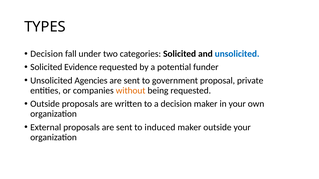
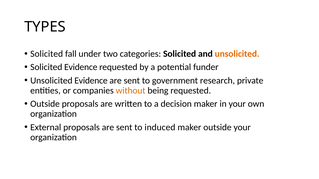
Decision at (47, 54): Decision -> Solicited
unsolicited at (237, 54) colour: blue -> orange
Unsolicited Agencies: Agencies -> Evidence
proposal: proposal -> research
